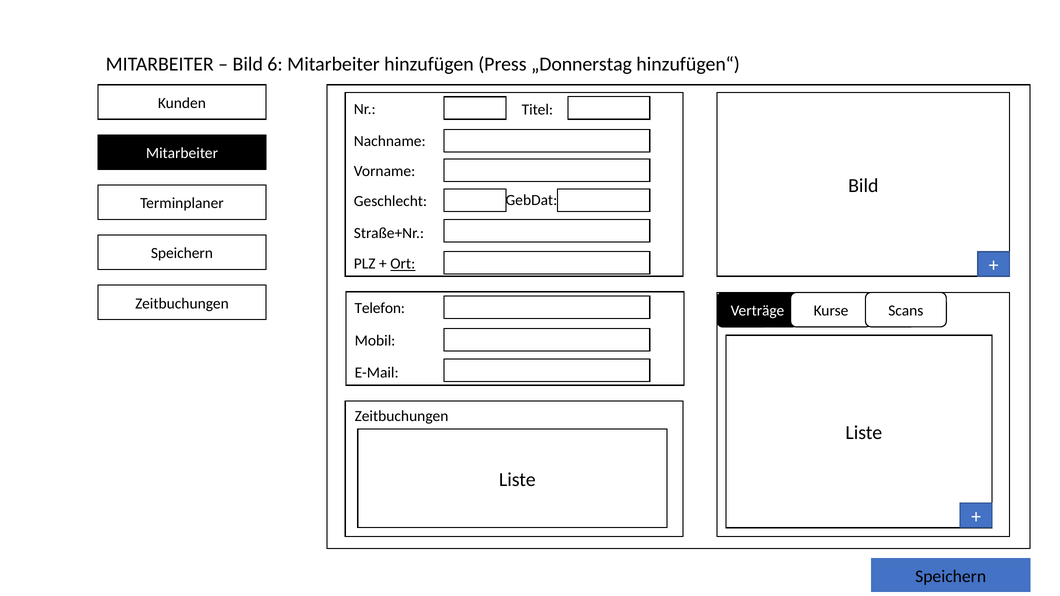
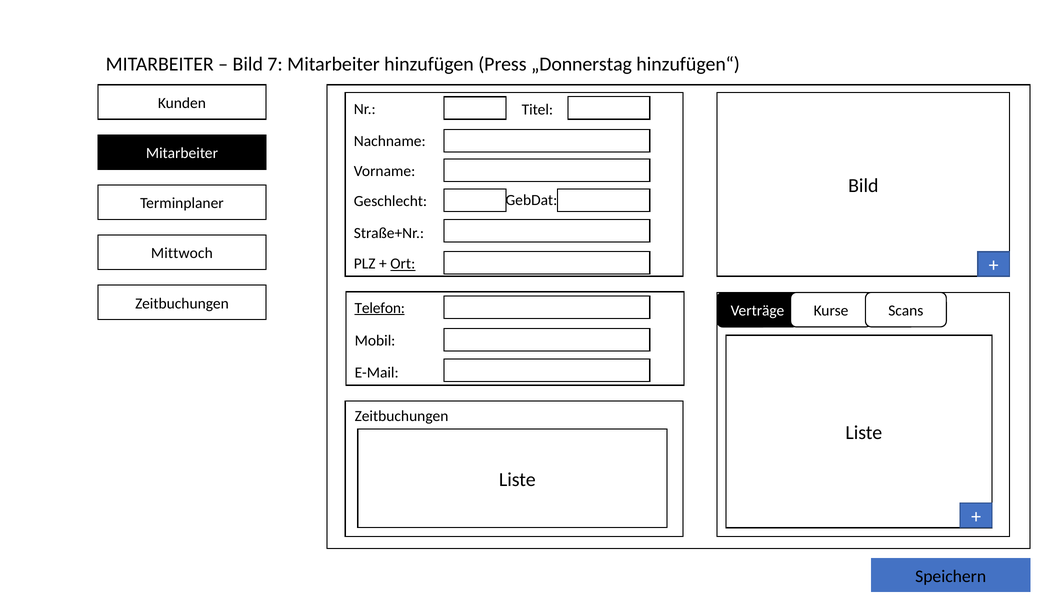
6: 6 -> 7
Speichern at (182, 253): Speichern -> Mittwoch
Telefon underline: none -> present
